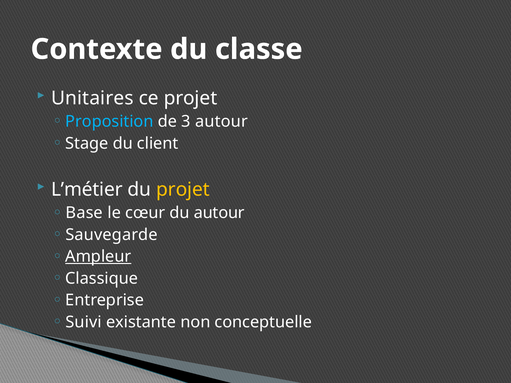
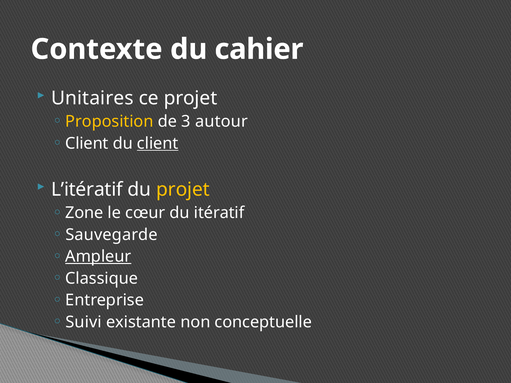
classe: classe -> cahier
Proposition colour: light blue -> yellow
Stage at (87, 143): Stage -> Client
client at (158, 143) underline: none -> present
L’métier: L’métier -> L’itératif
Base: Base -> Zone
du autour: autour -> itératif
